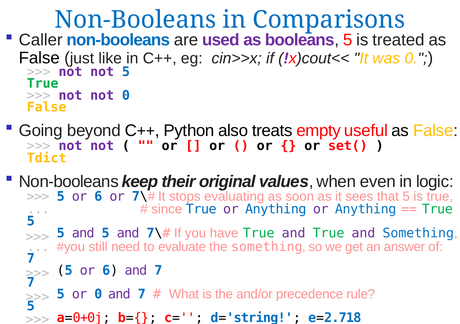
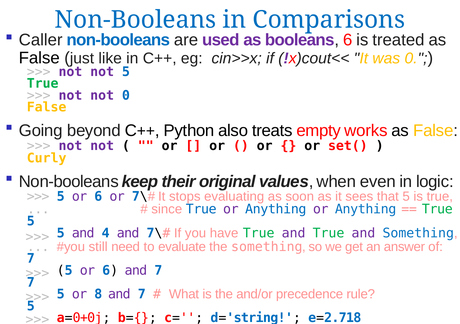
booleans 5: 5 -> 6
useful: useful -> works
Tdict: Tdict -> Curly
and 5: 5 -> 4
or 0: 0 -> 8
